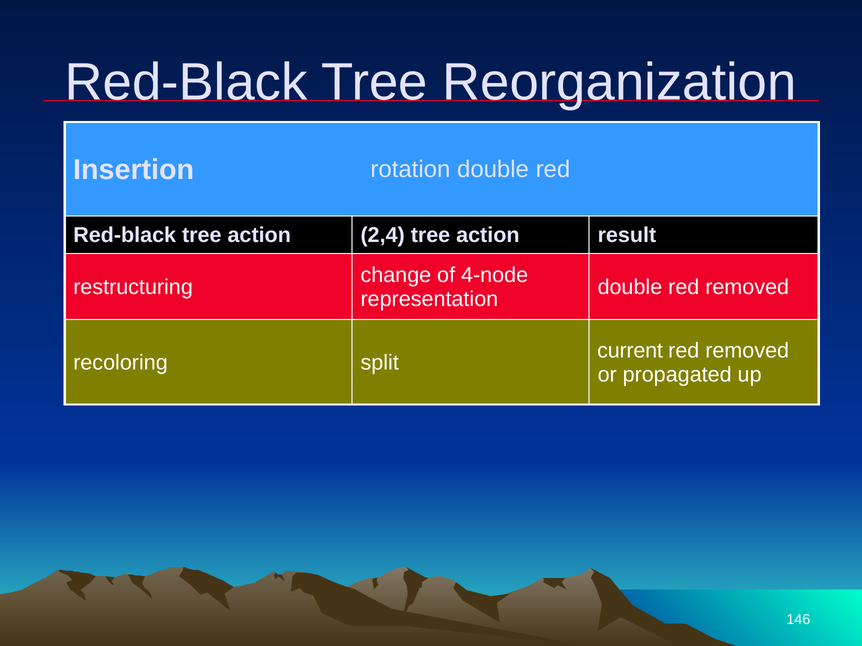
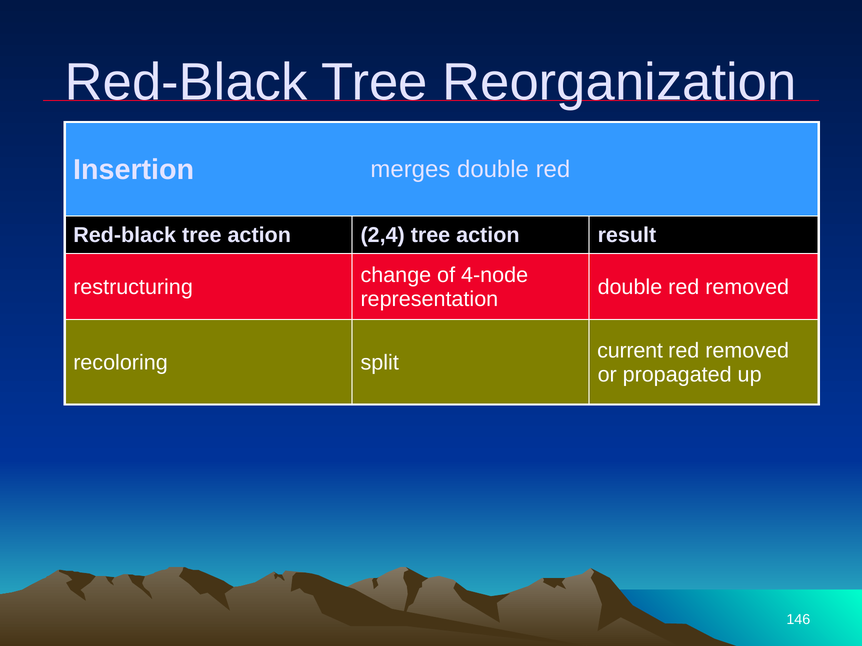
rotation: rotation -> merges
